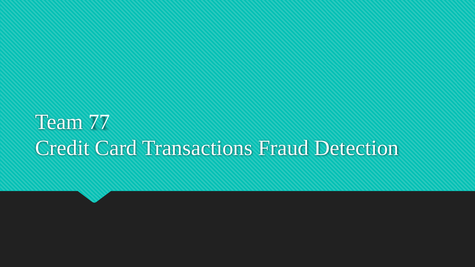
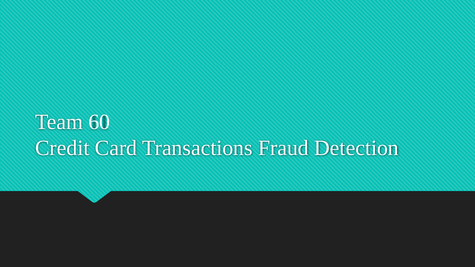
77: 77 -> 60
